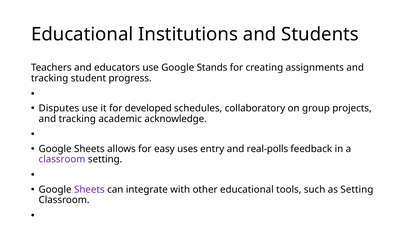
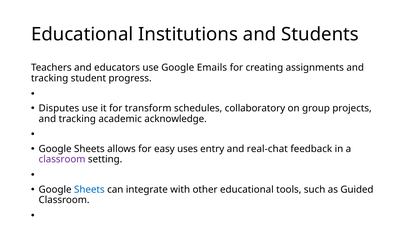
Stands: Stands -> Emails
developed: developed -> transform
real-polls: real-polls -> real-chat
Sheets at (89, 189) colour: purple -> blue
as Setting: Setting -> Guided
